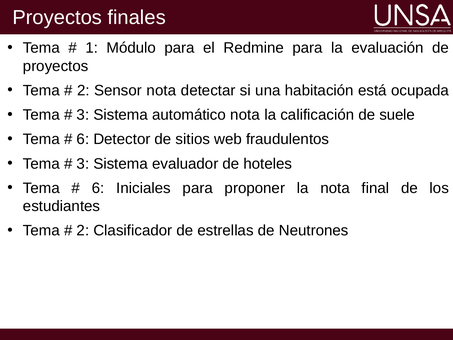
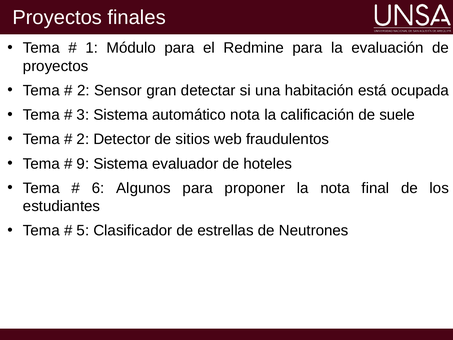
Sensor nota: nota -> gran
6 at (83, 139): 6 -> 2
3 at (83, 164): 3 -> 9
Iniciales: Iniciales -> Algunos
2 at (83, 231): 2 -> 5
